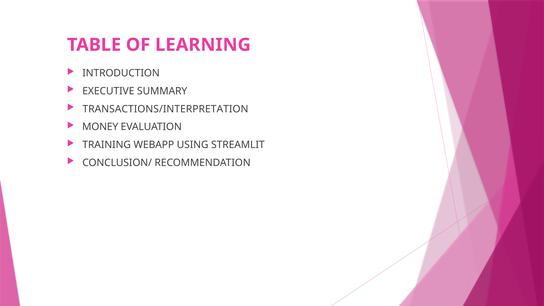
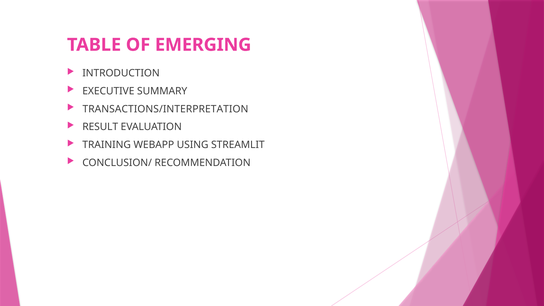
LEARNING: LEARNING -> EMERGING
MONEY: MONEY -> RESULT
